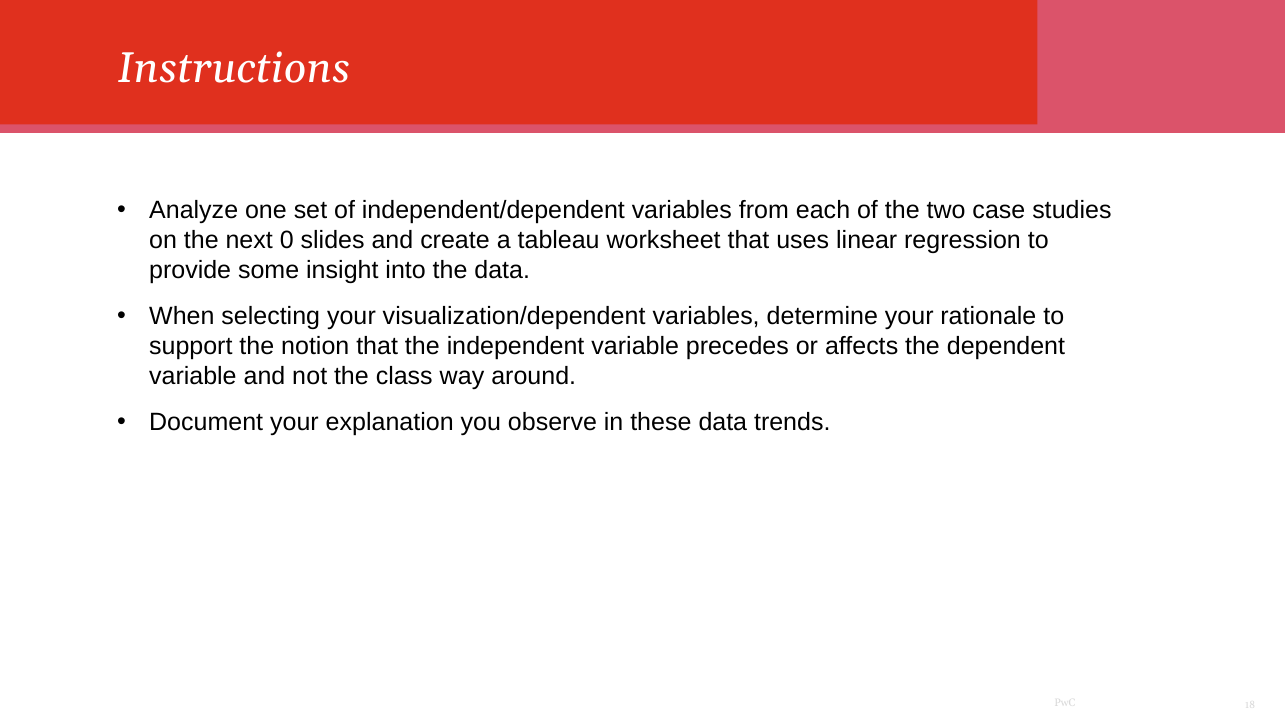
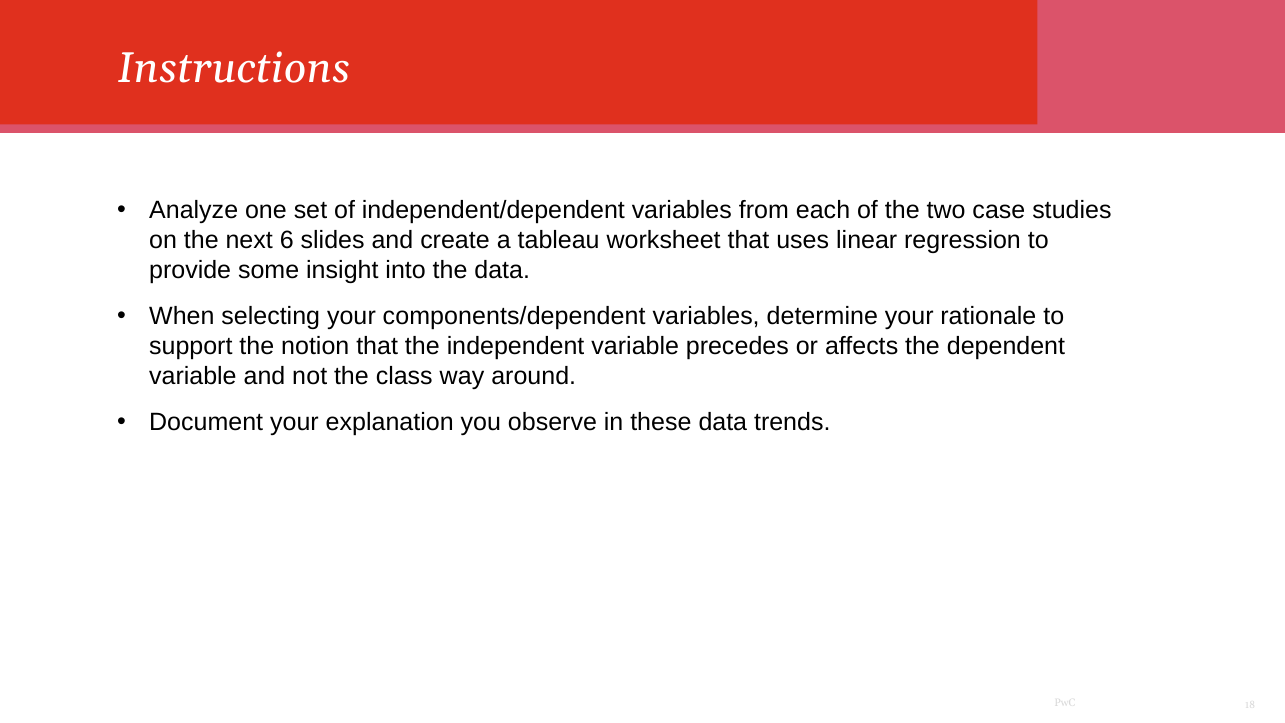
0: 0 -> 6
visualization/dependent: visualization/dependent -> components/dependent
